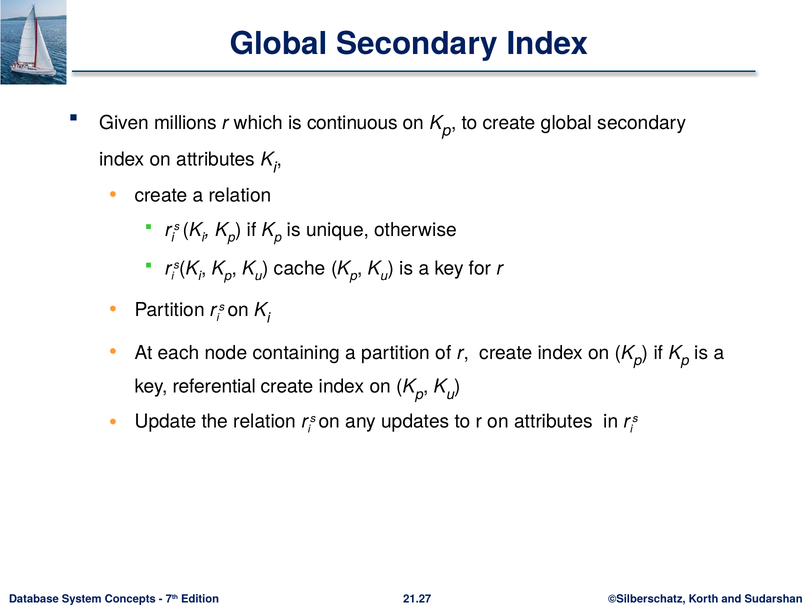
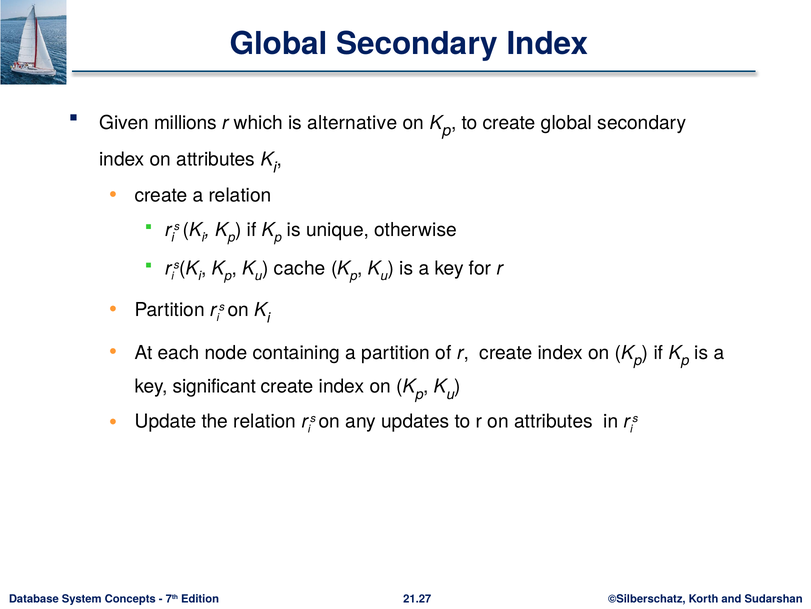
continuous: continuous -> alternative
referential: referential -> significant
